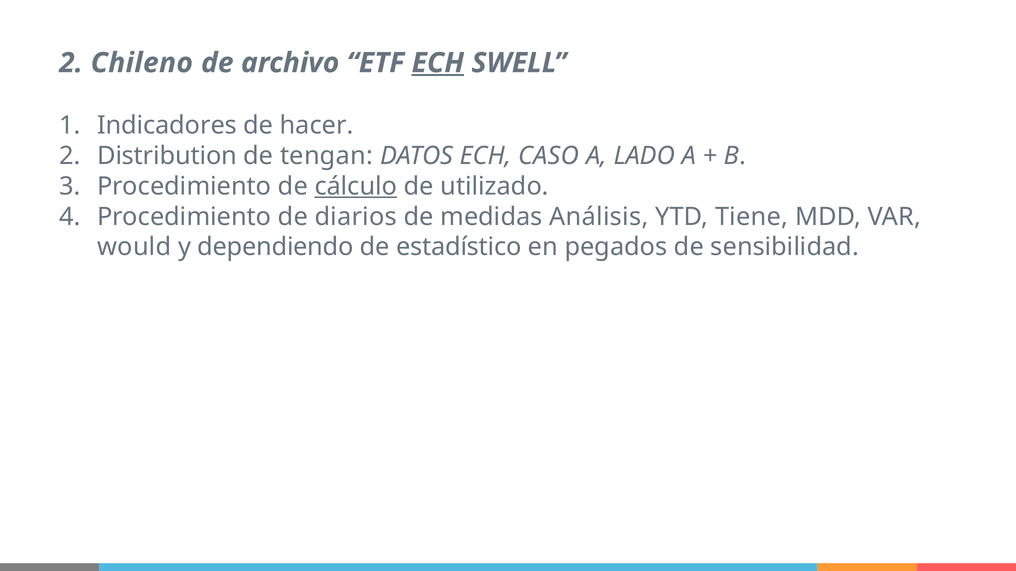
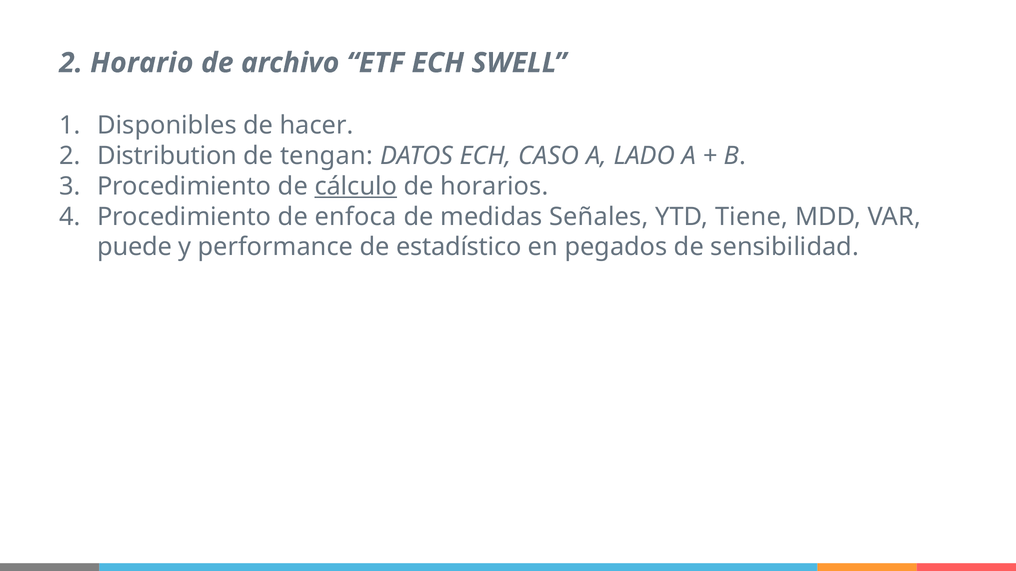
Chileno: Chileno -> Horario
ECH at (438, 63) underline: present -> none
Indicadores: Indicadores -> Disponibles
utilizado: utilizado -> horarios
diarios: diarios -> enfoca
Análisis: Análisis -> Señales
would: would -> puede
dependiendo: dependiendo -> performance
